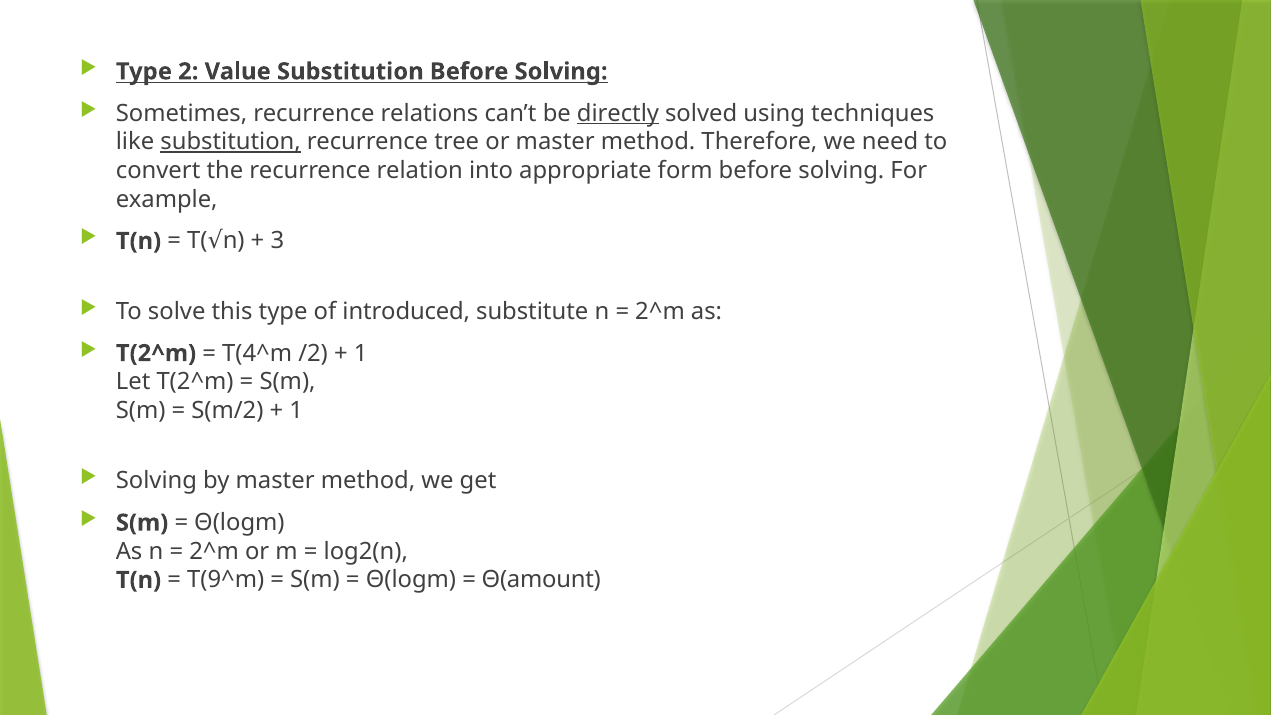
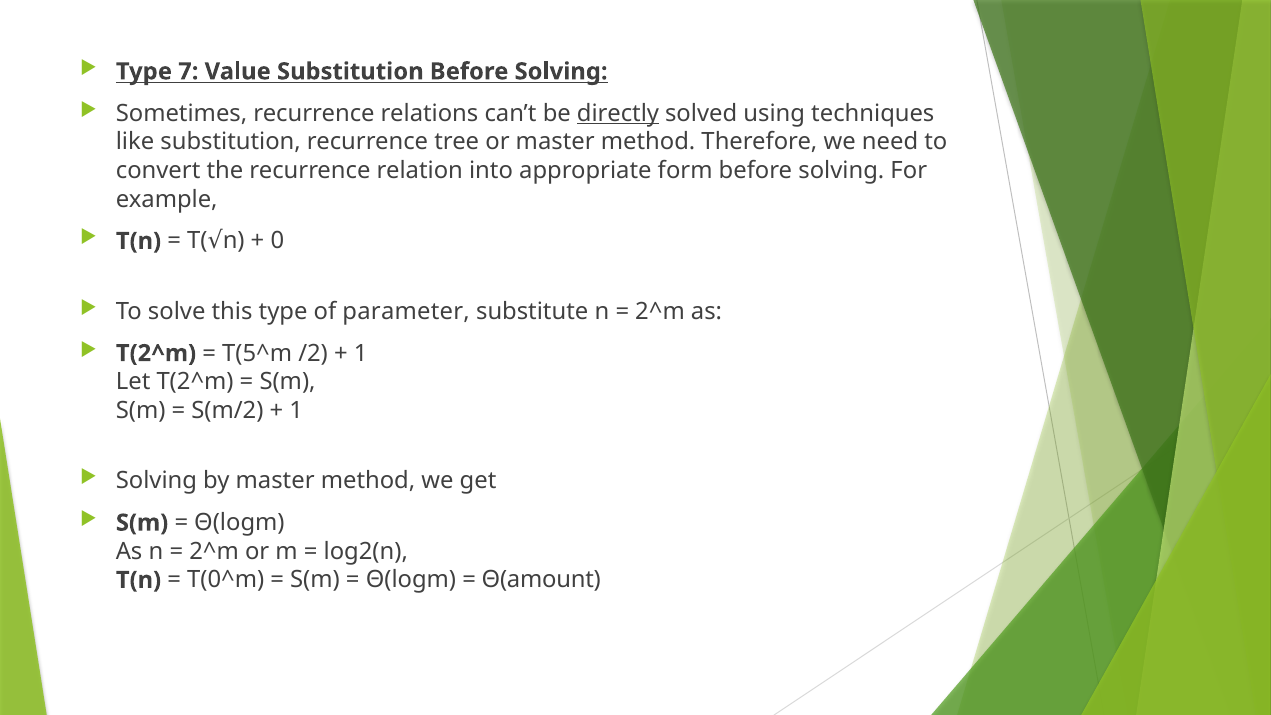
2: 2 -> 7
substitution at (231, 142) underline: present -> none
3: 3 -> 0
introduced: introduced -> parameter
T(4^m: T(4^m -> T(5^m
T(9^m: T(9^m -> T(0^m
